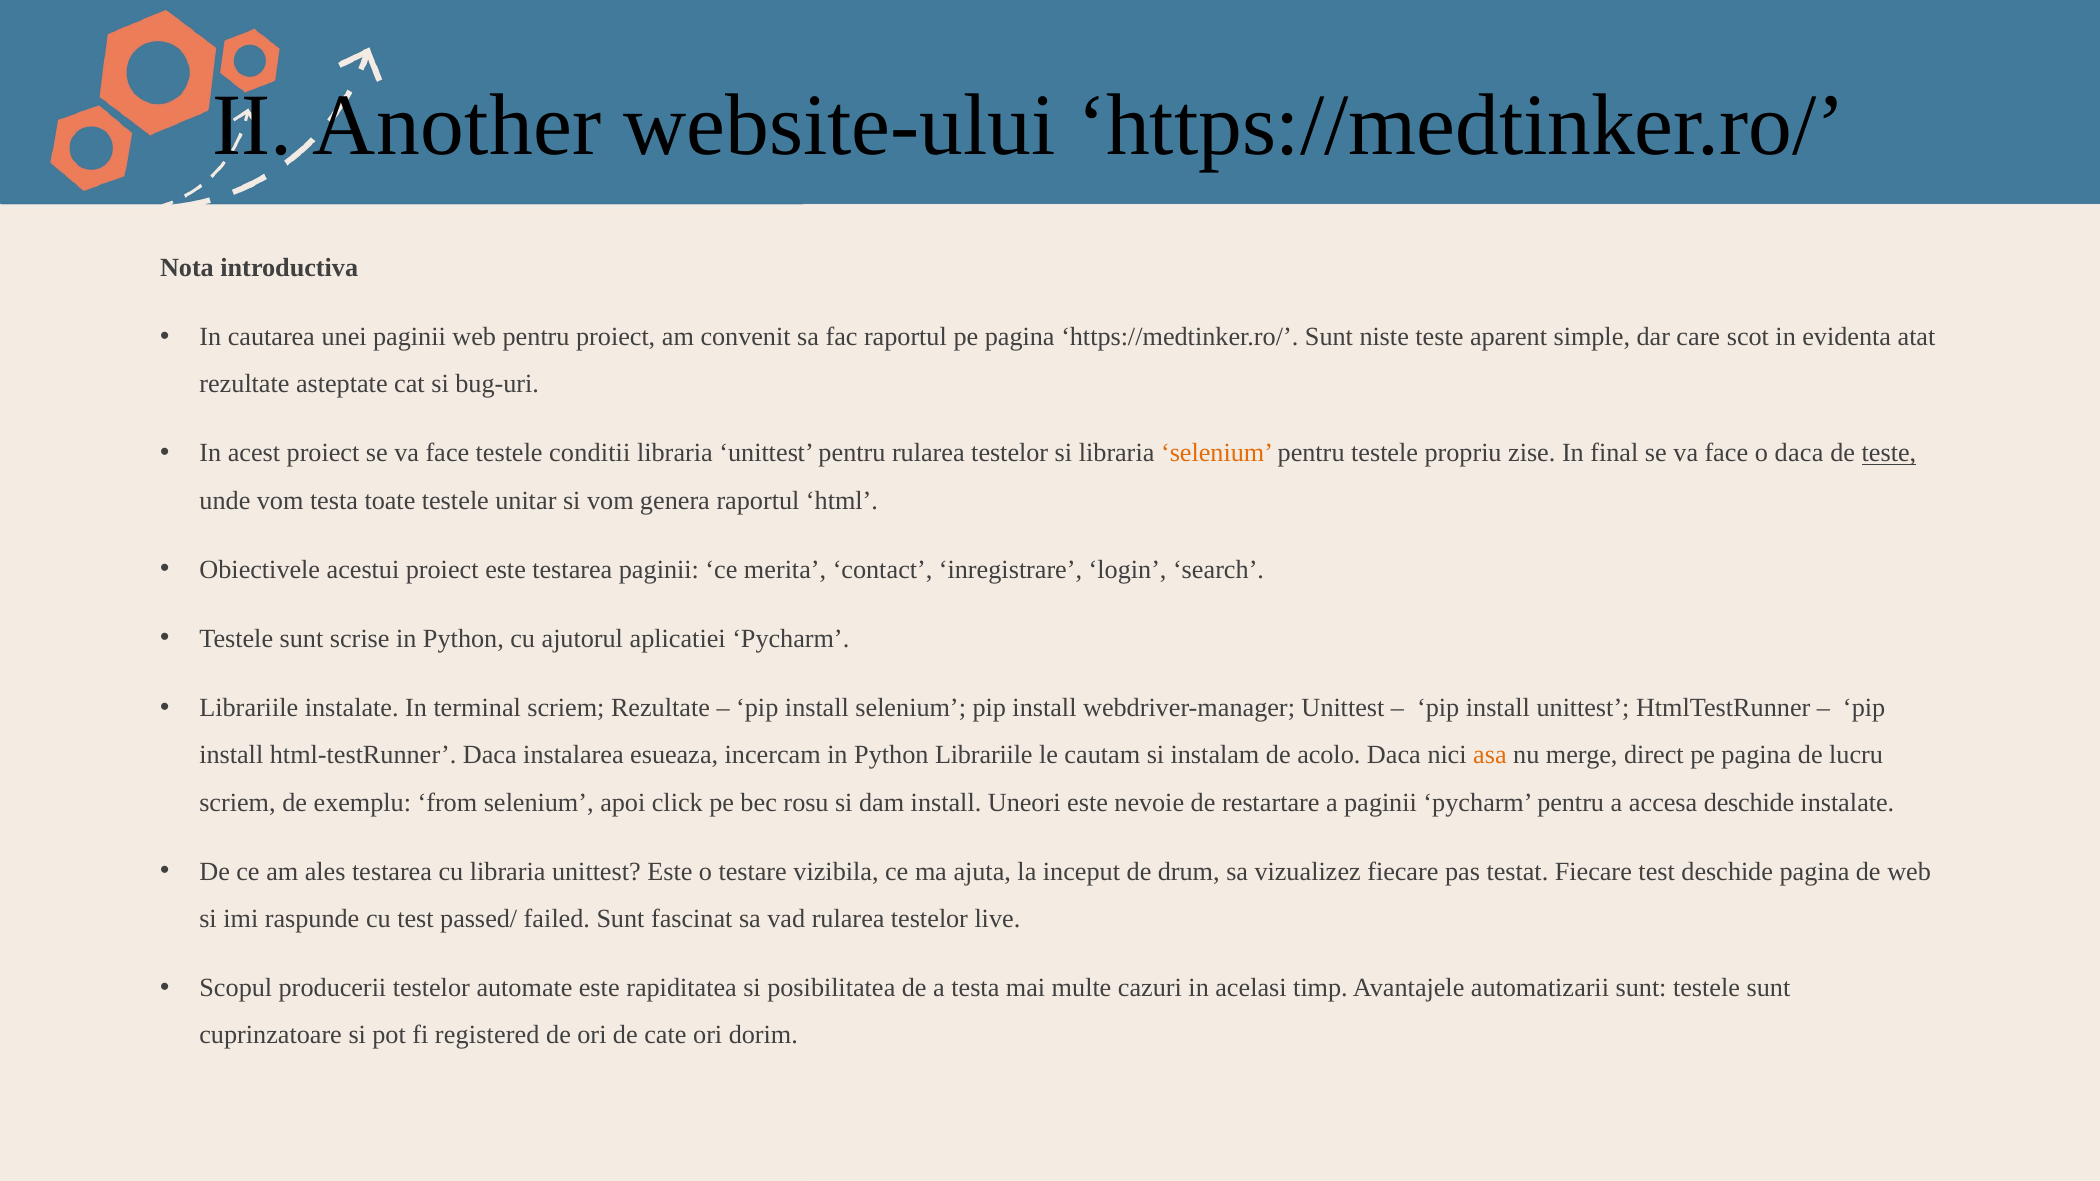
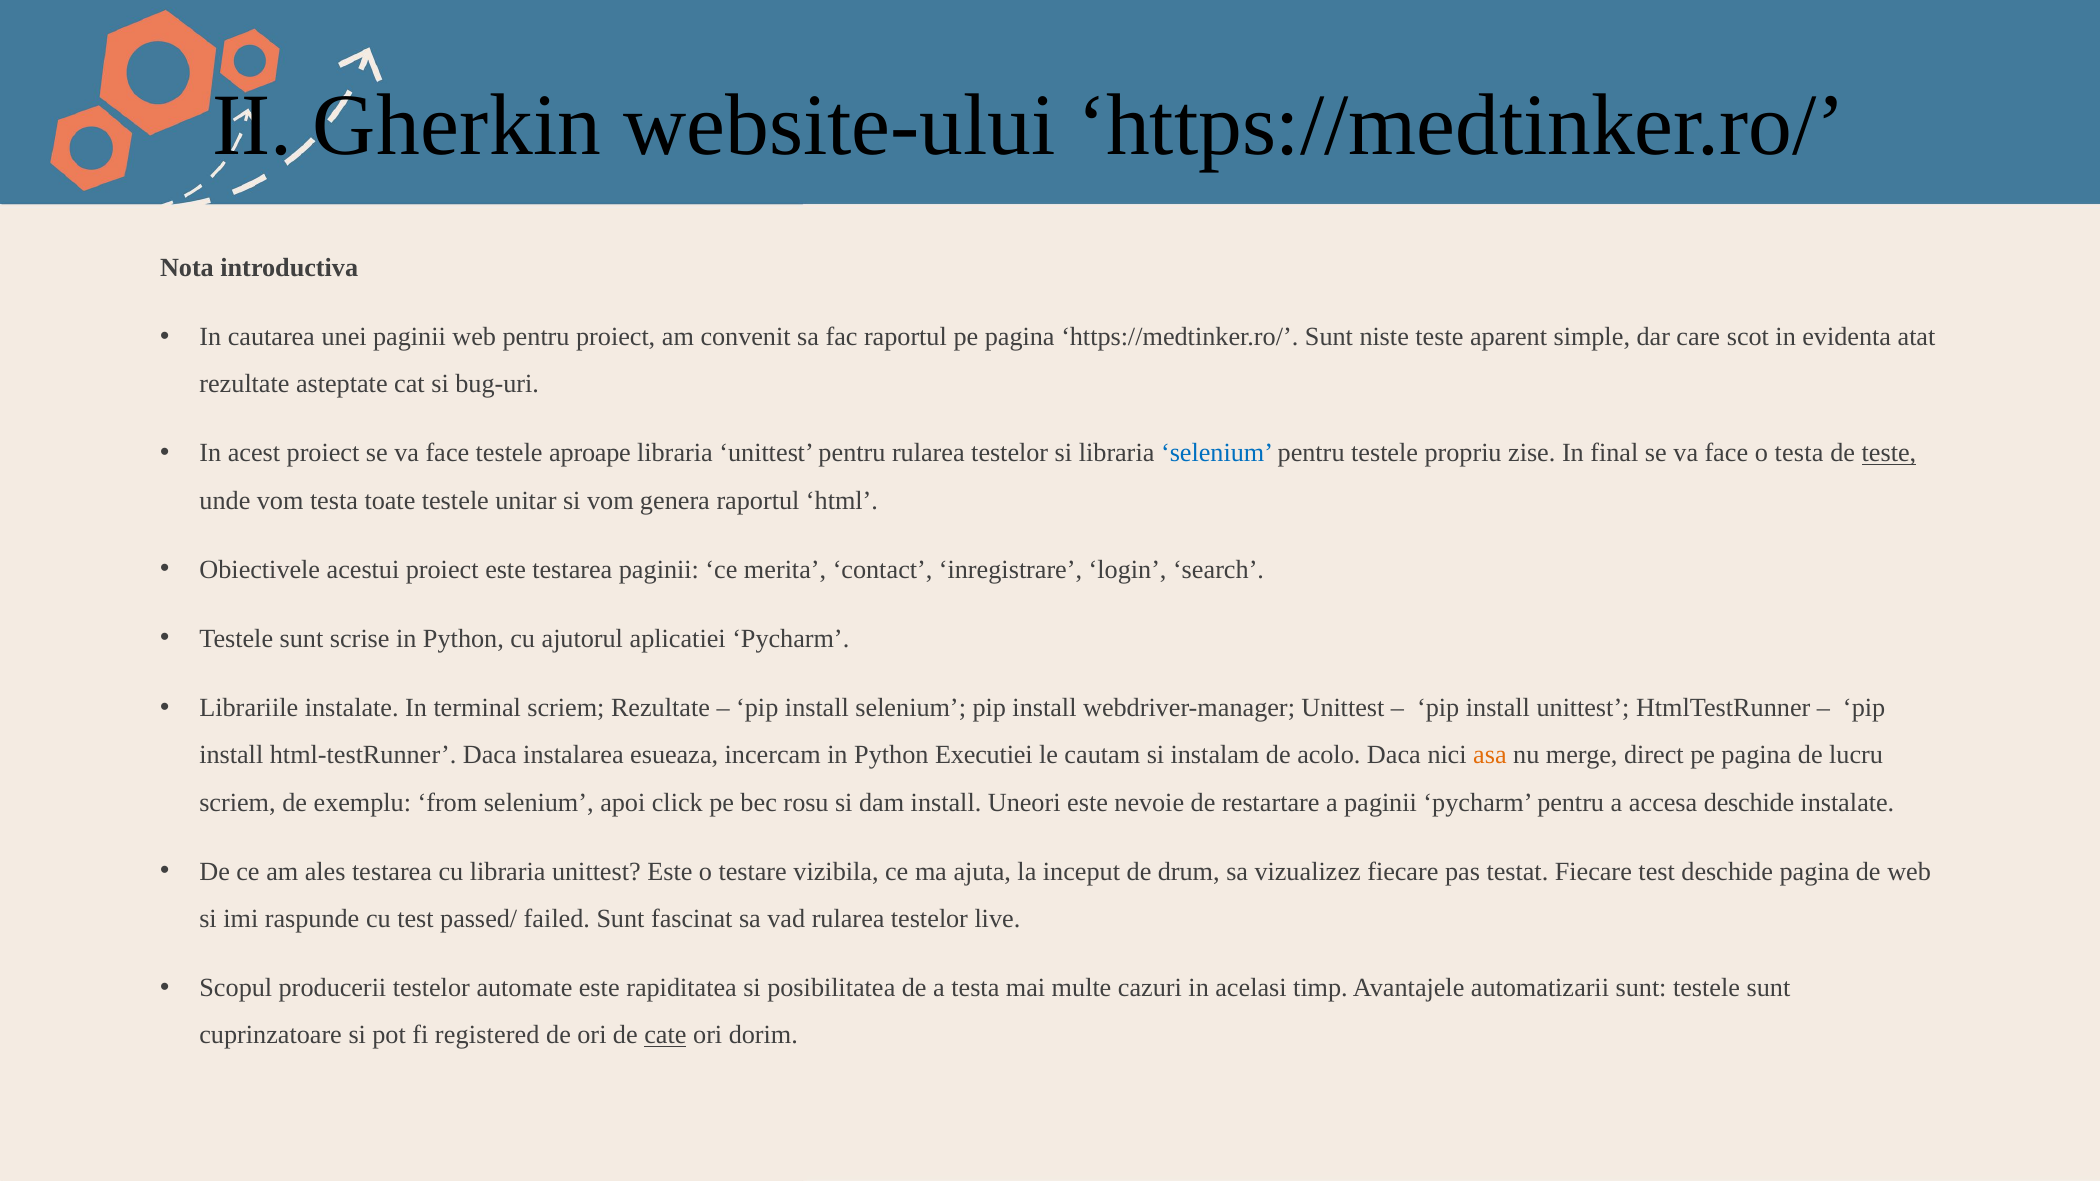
Another: Another -> Gherkin
conditii: conditii -> aproape
selenium at (1217, 453) colour: orange -> blue
o daca: daca -> testa
Python Librariile: Librariile -> Executiei
cate underline: none -> present
